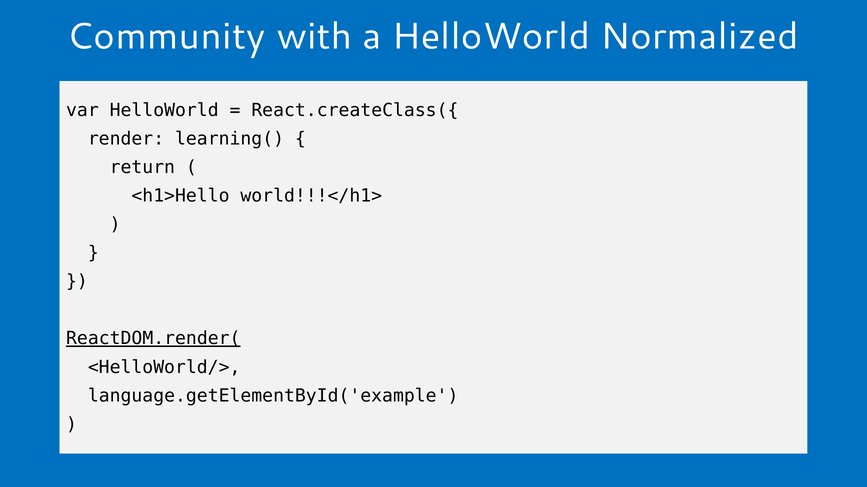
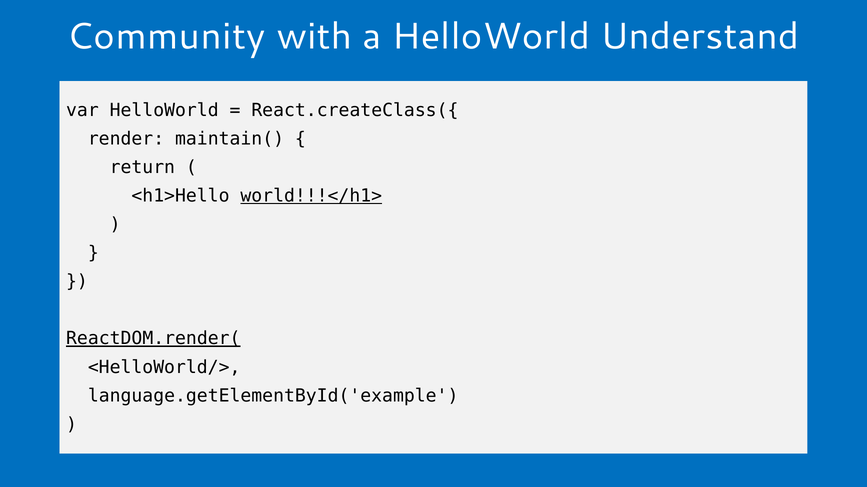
Normalized: Normalized -> Understand
learning(: learning( -> maintain(
world!!!</h1> underline: none -> present
